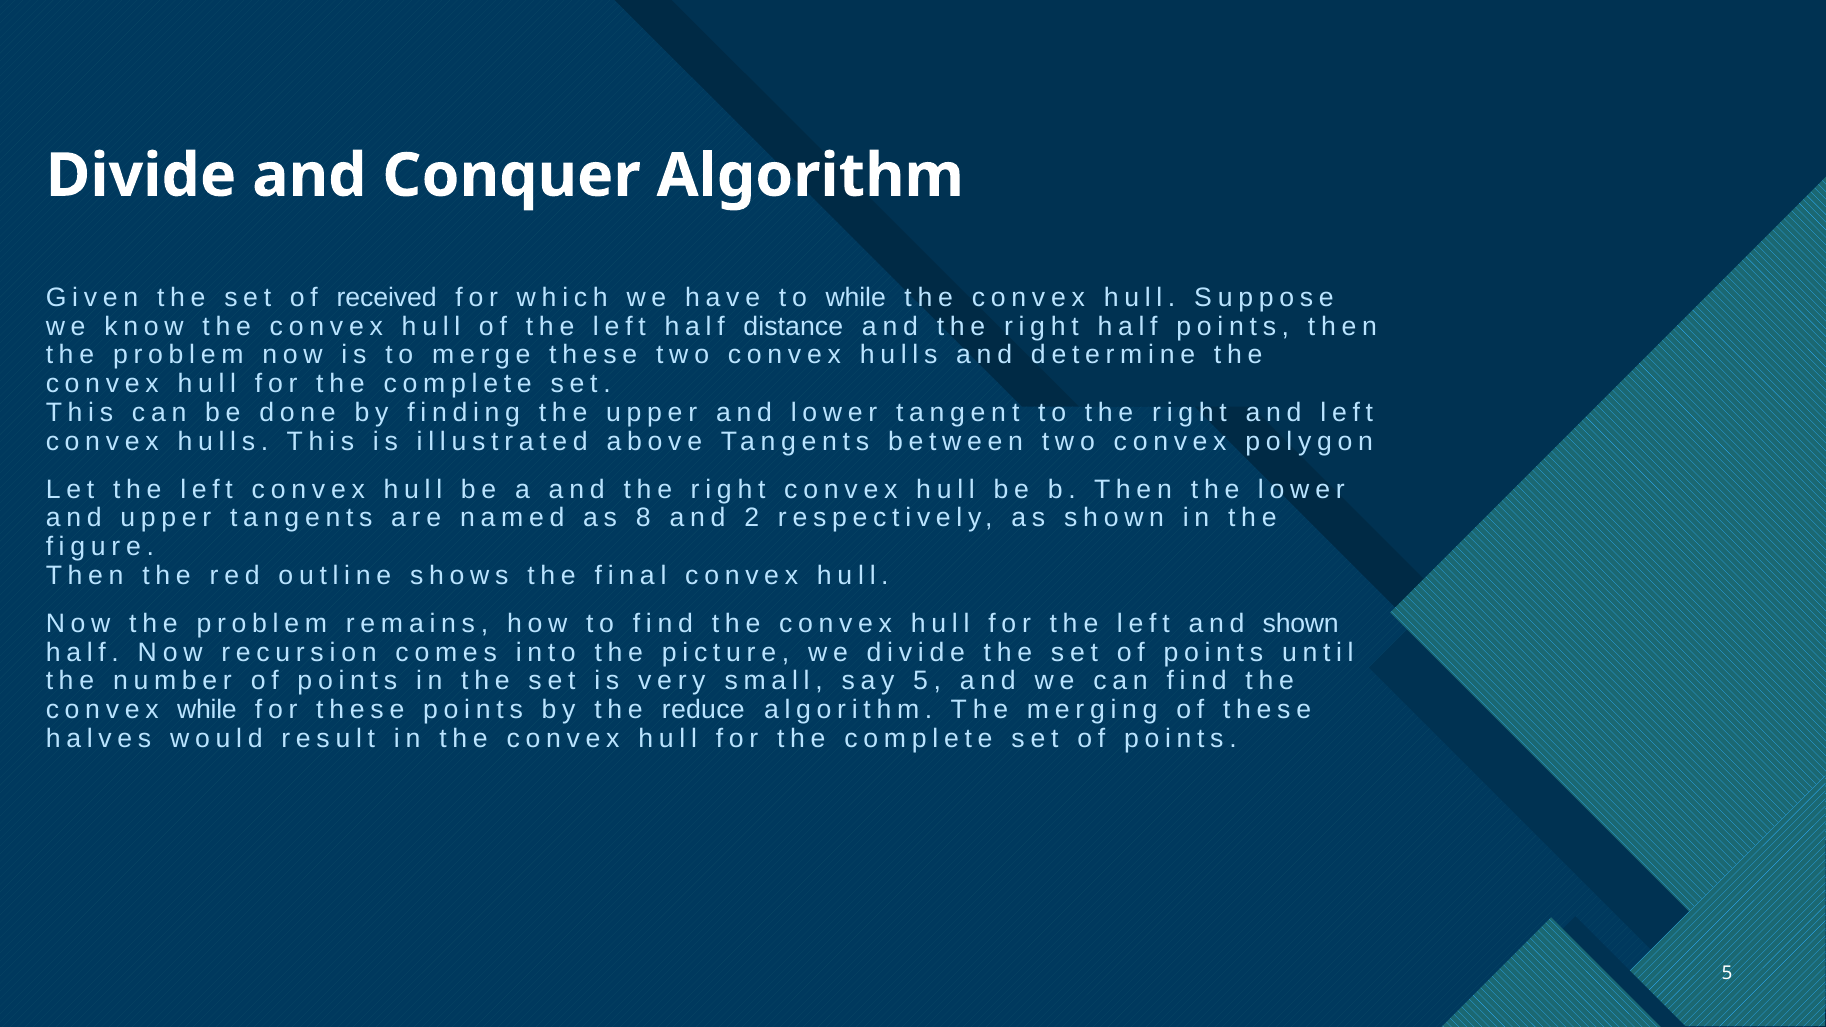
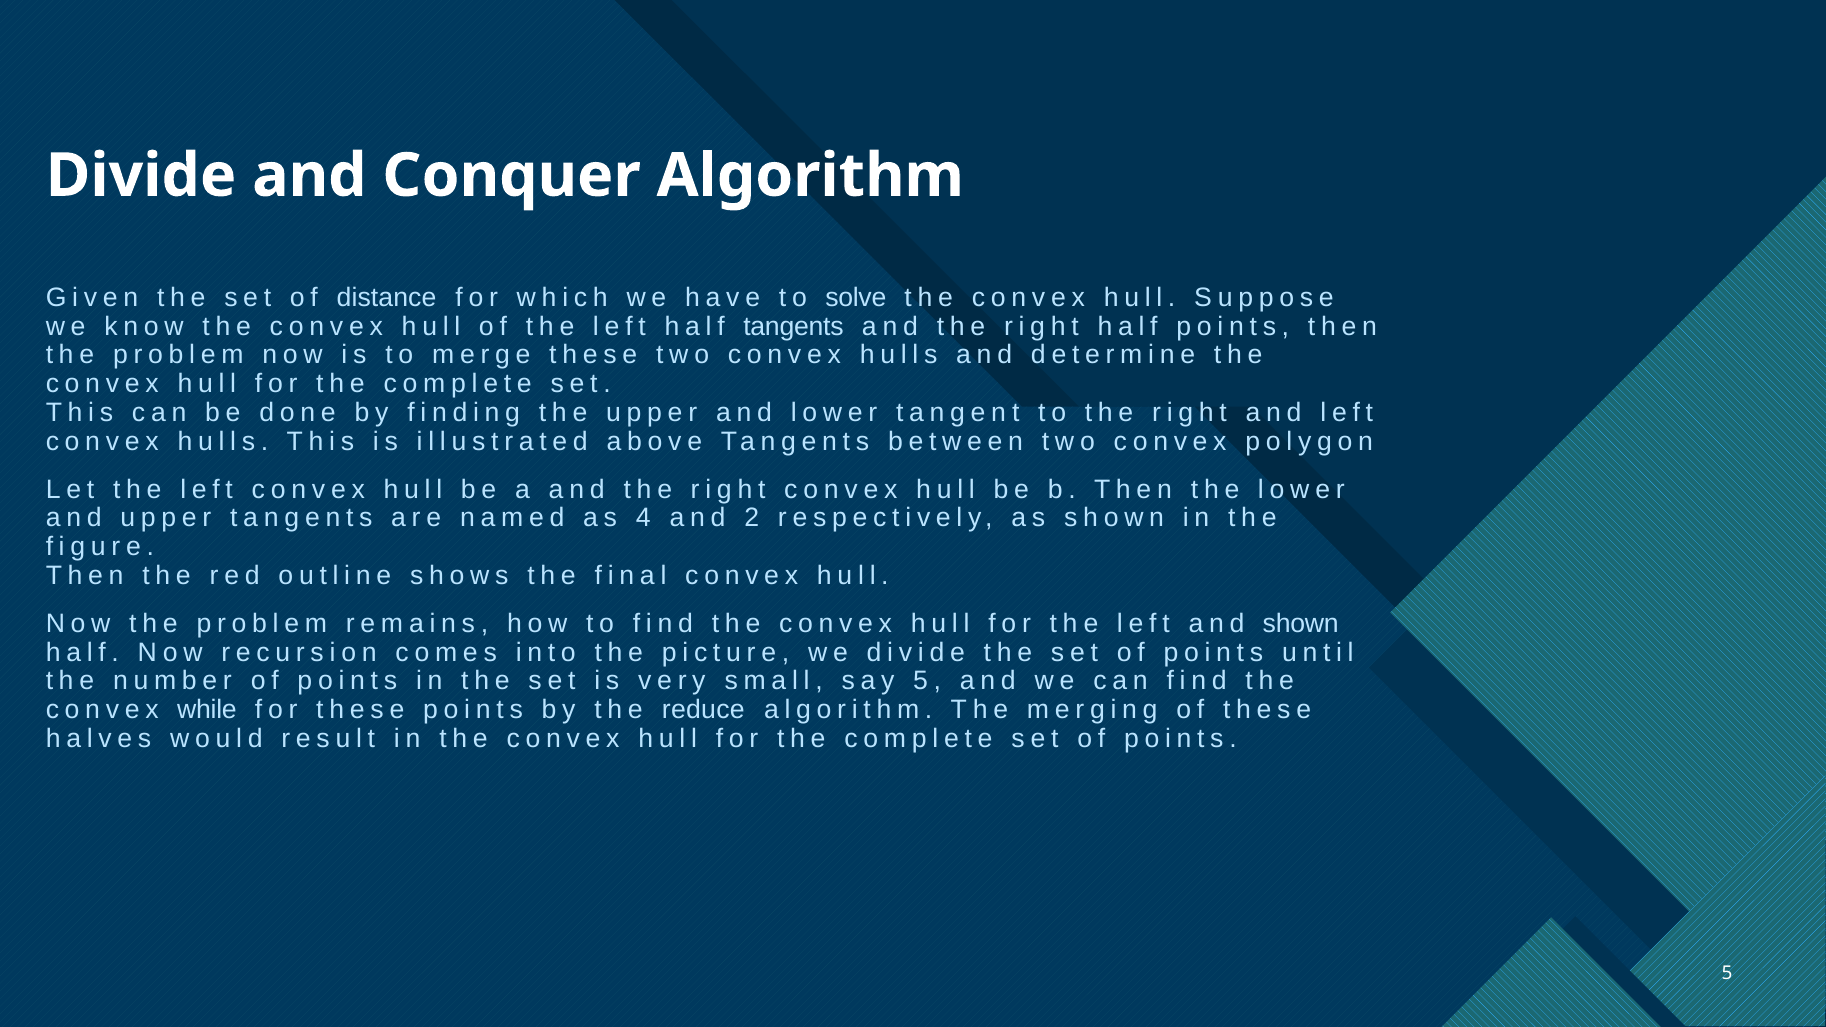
received: received -> distance
to while: while -> solve
half distance: distance -> tangents
8: 8 -> 4
